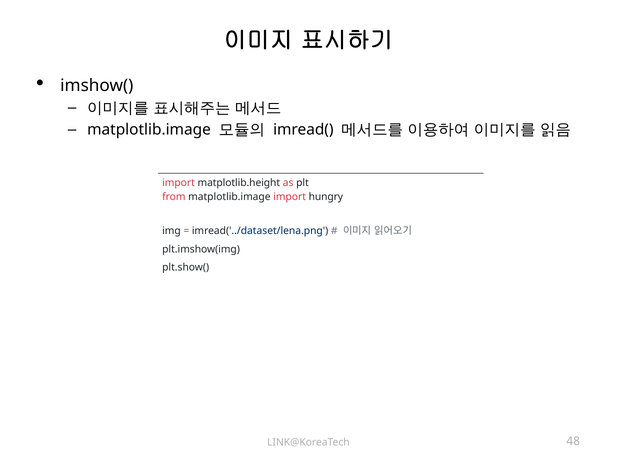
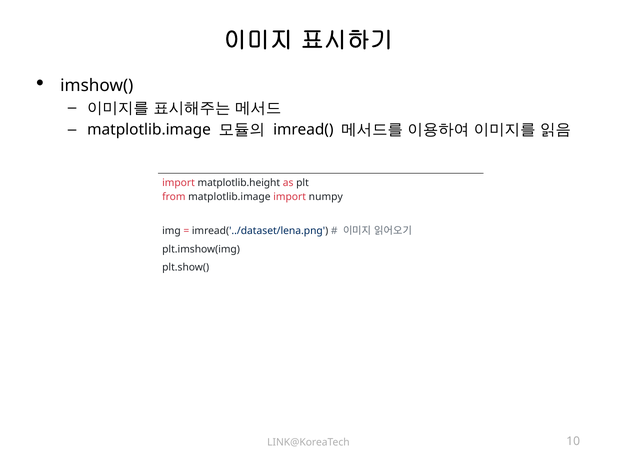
hungry: hungry -> numpy
48: 48 -> 10
